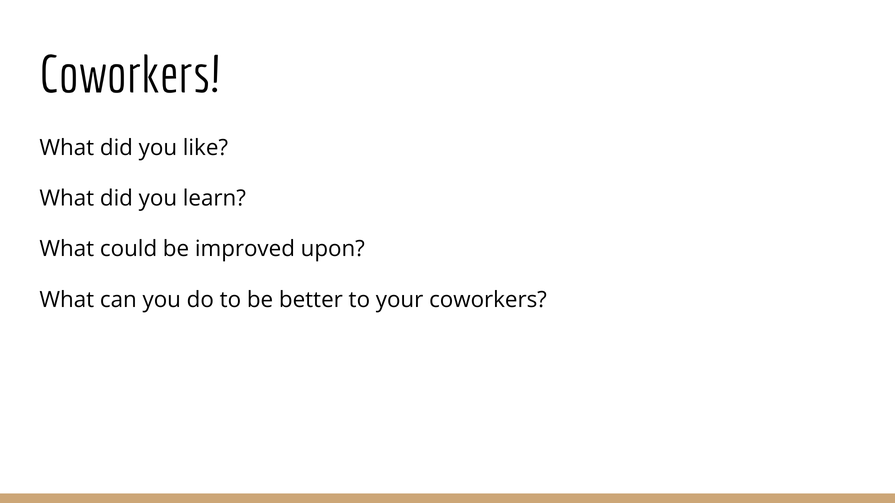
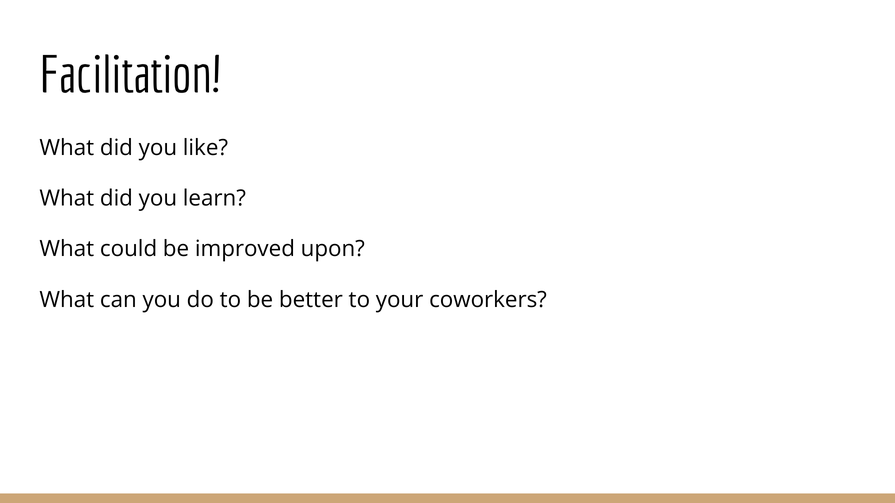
Coworkers at (129, 76): Coworkers -> Facilitation
